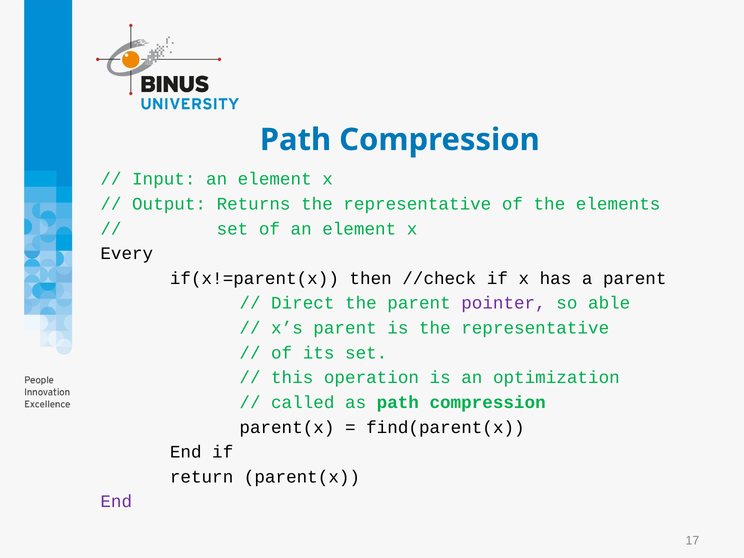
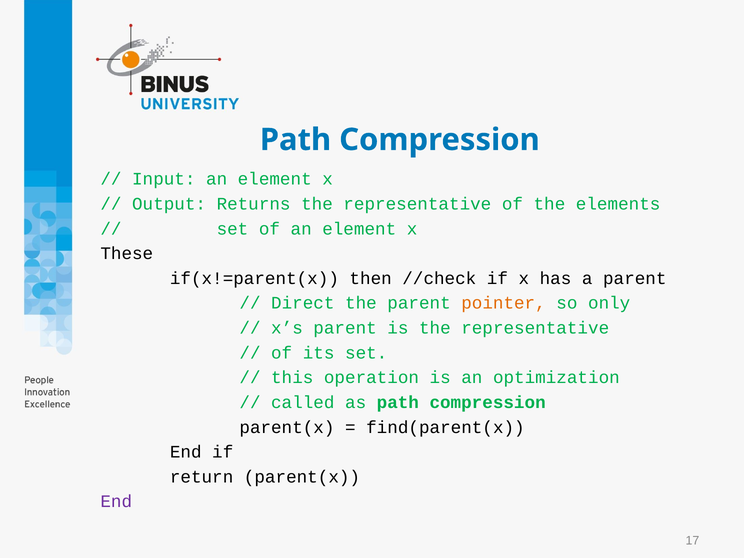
Every: Every -> These
pointer colour: purple -> orange
able: able -> only
